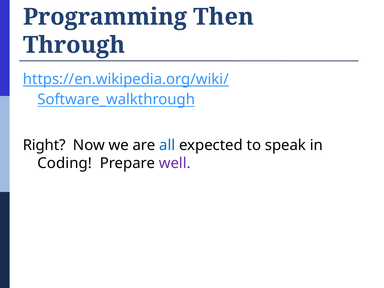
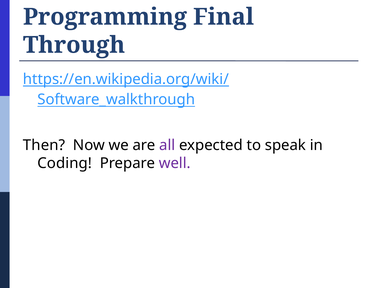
Then: Then -> Final
Right: Right -> Then
all colour: blue -> purple
